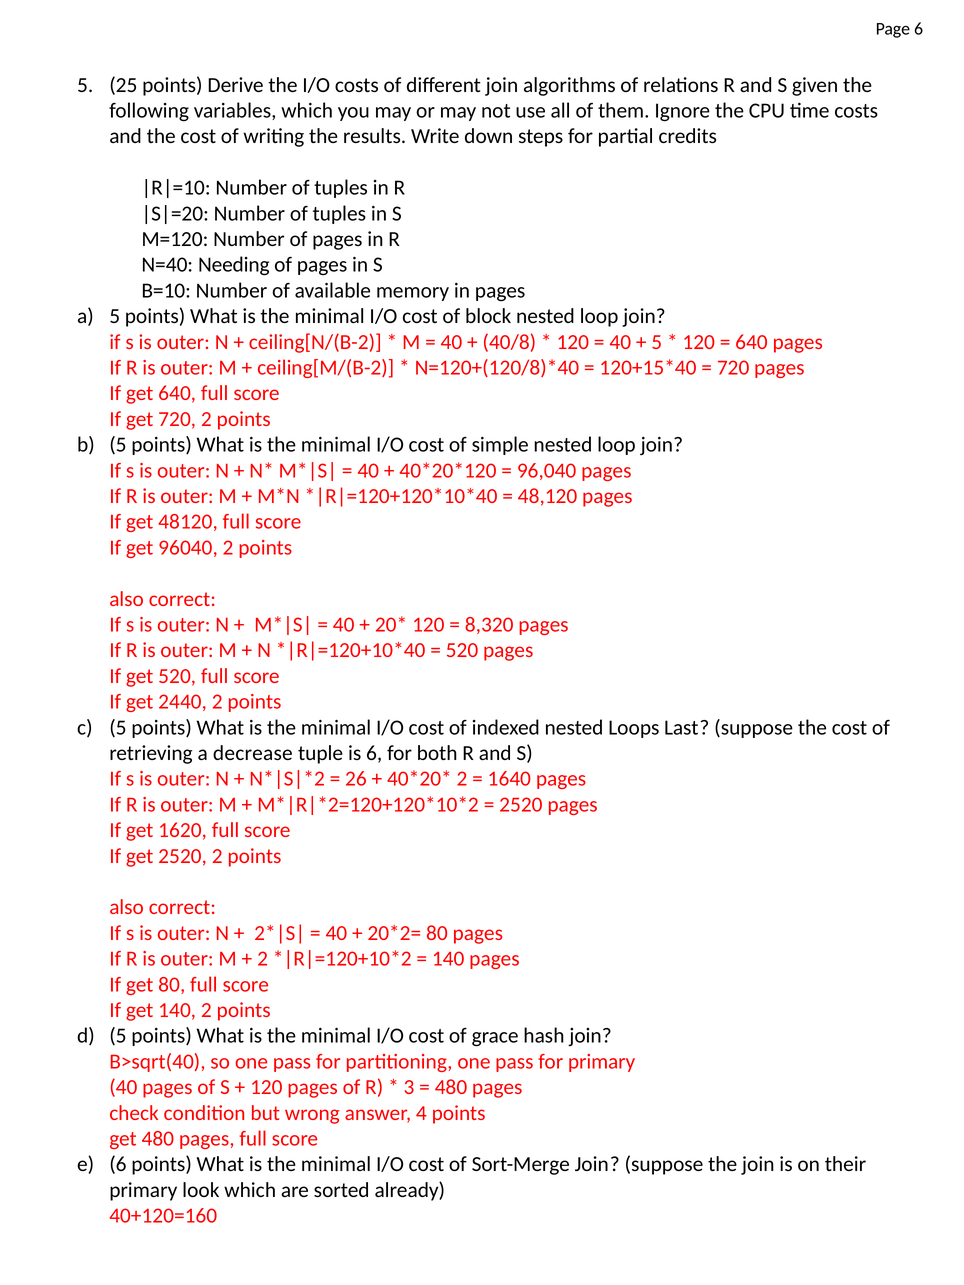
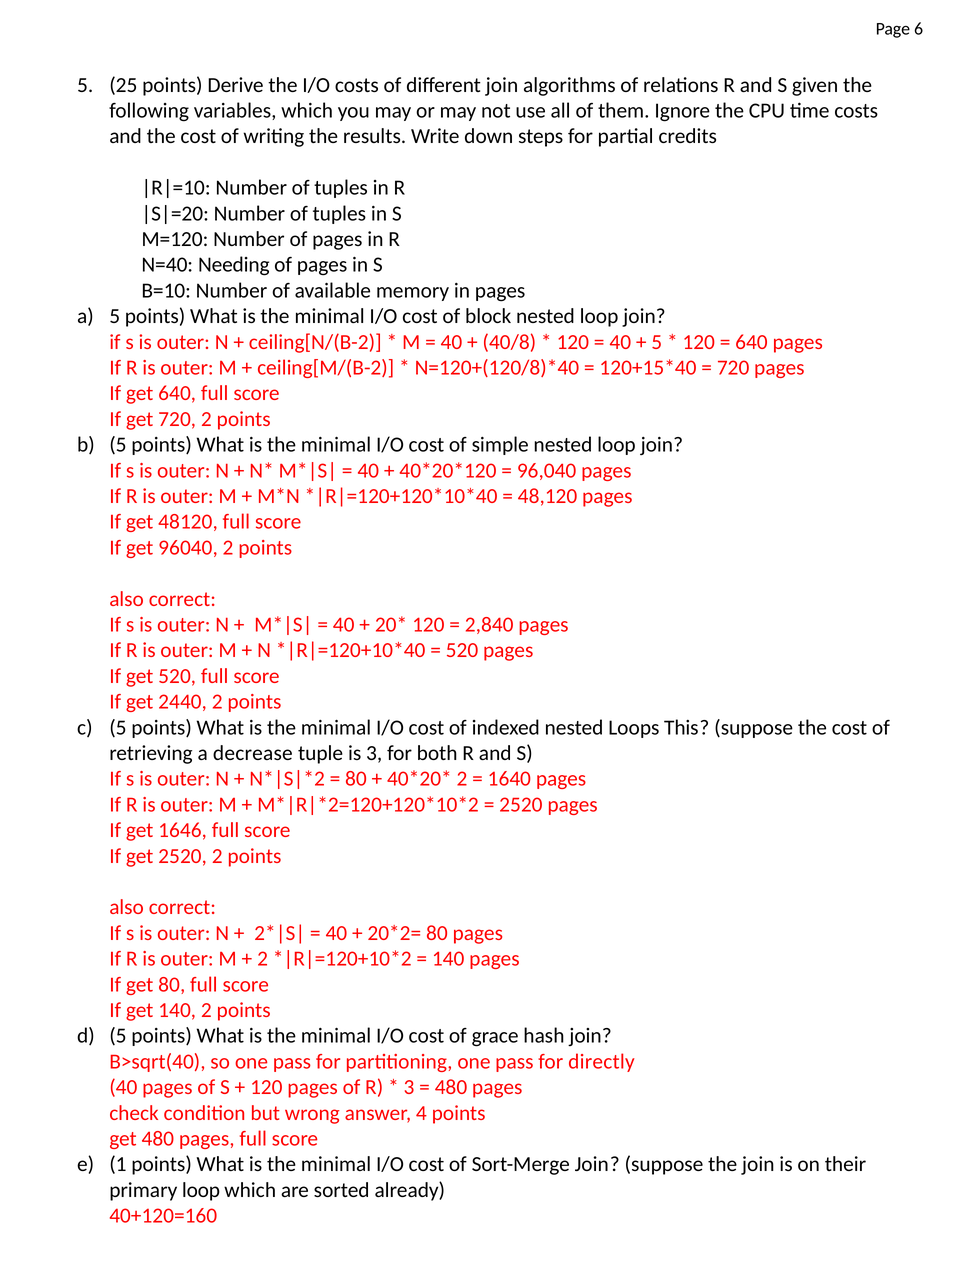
8,320: 8,320 -> 2,840
Last: Last -> This
is 6: 6 -> 3
26 at (356, 779): 26 -> 80
1620: 1620 -> 1646
for primary: primary -> directly
6 at (118, 1165): 6 -> 1
primary look: look -> loop
